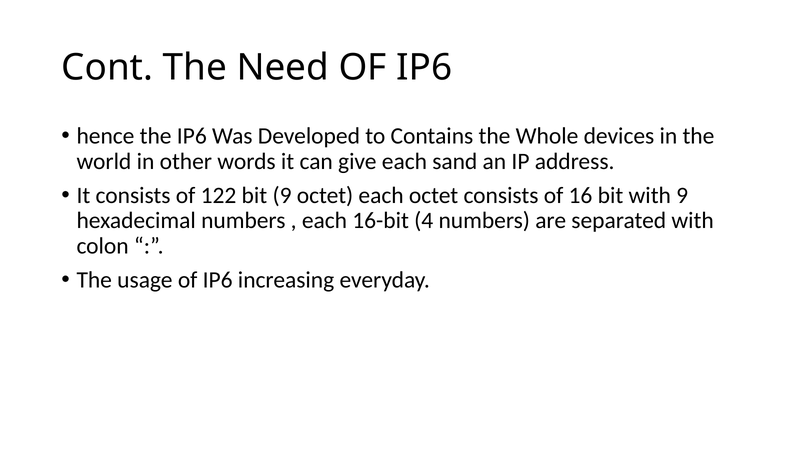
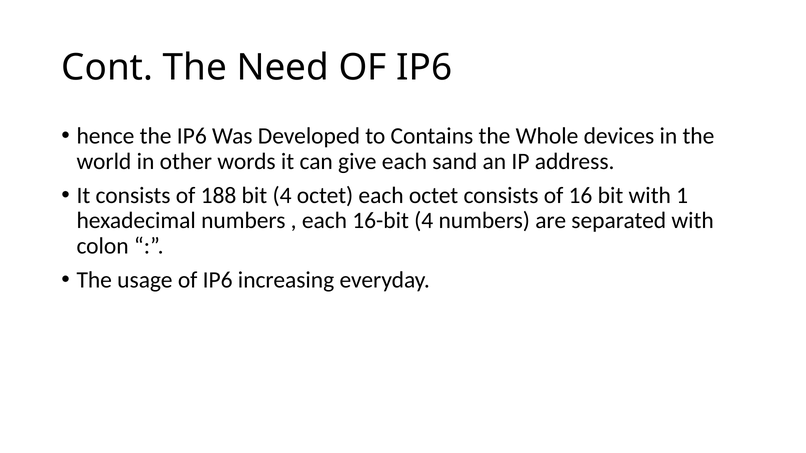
122: 122 -> 188
bit 9: 9 -> 4
with 9: 9 -> 1
